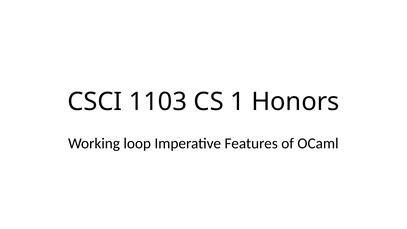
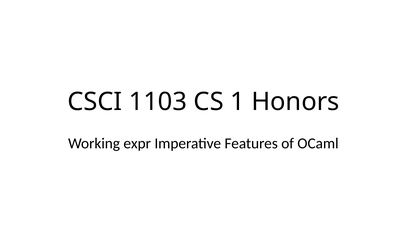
loop: loop -> expr
